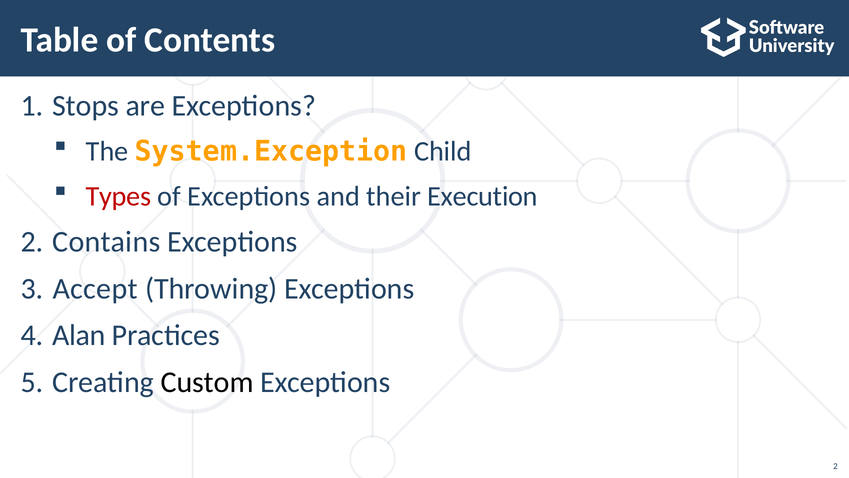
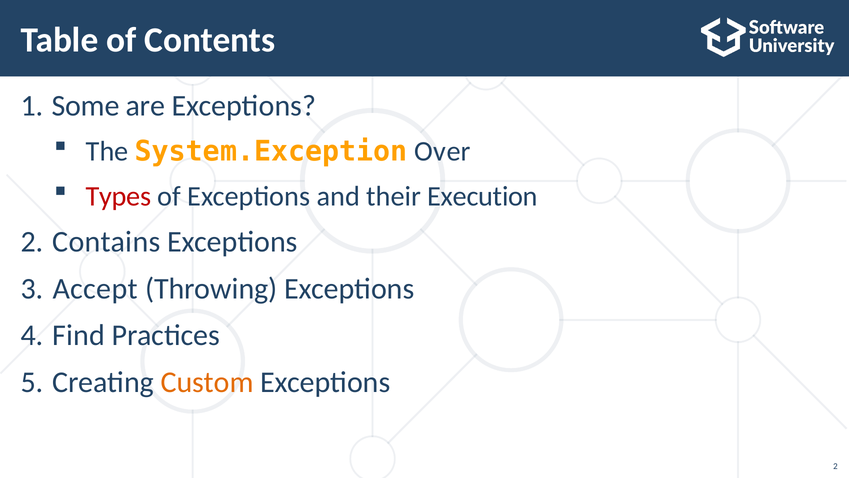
Stops: Stops -> Some
Child: Child -> Over
Alan: Alan -> Find
Custom colour: black -> orange
